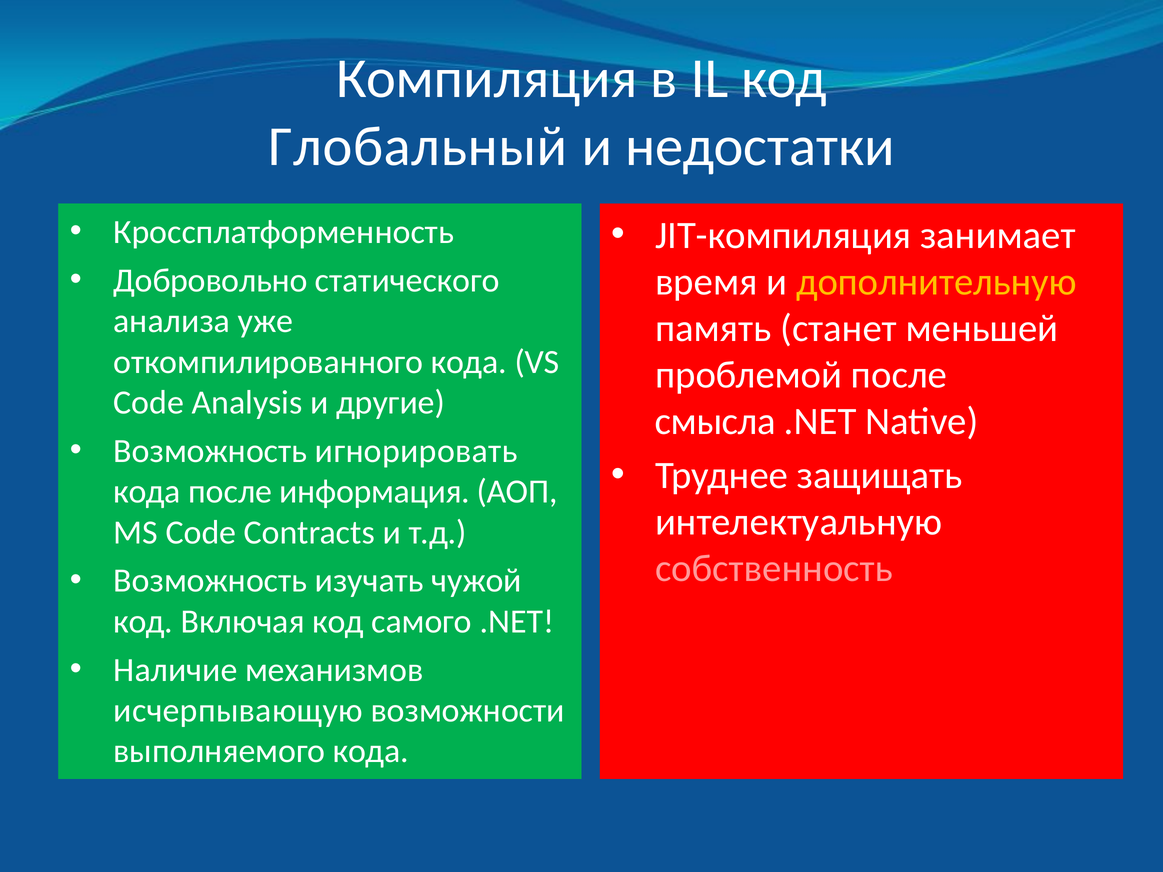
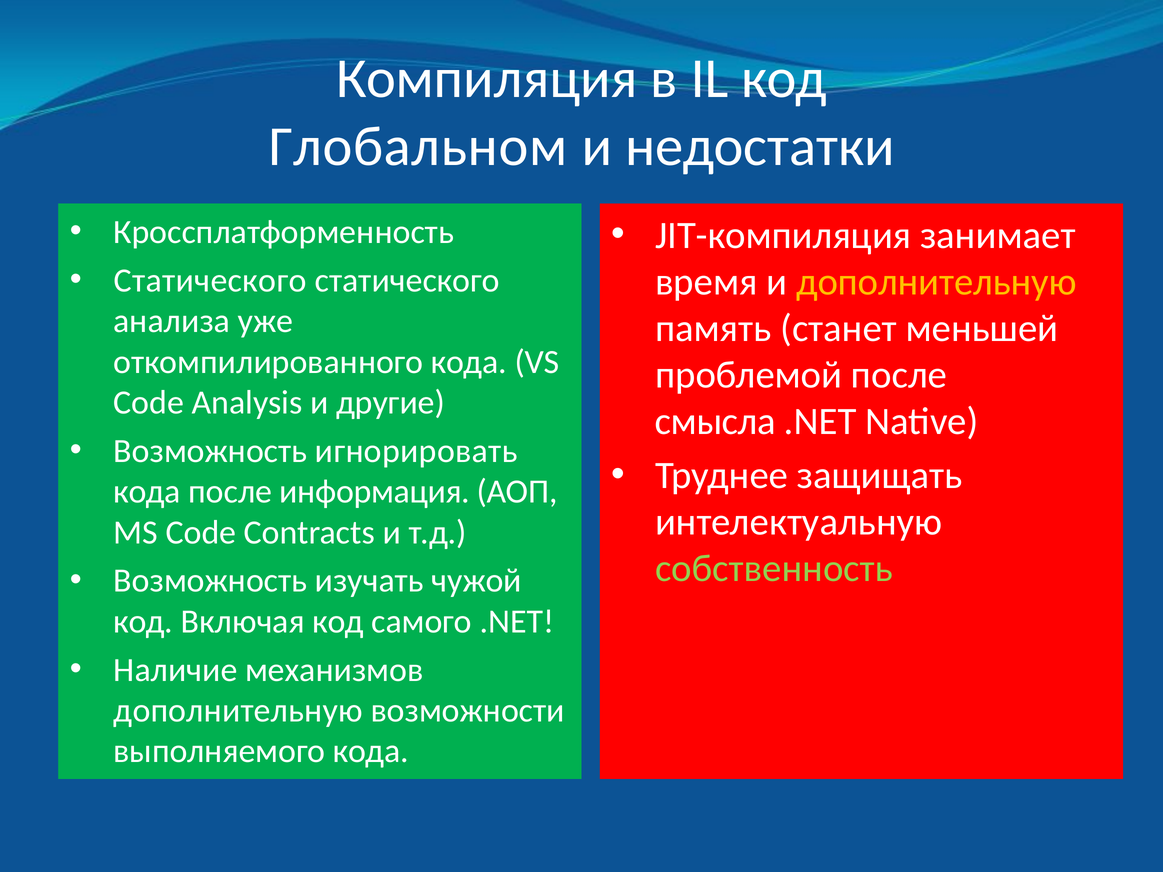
Глобальный: Глобальный -> Глобальном
Добровольно at (210, 281): Добровольно -> Статического
собственность colour: pink -> light green
исчерпывающую at (238, 711): исчерпывающую -> дополнительную
